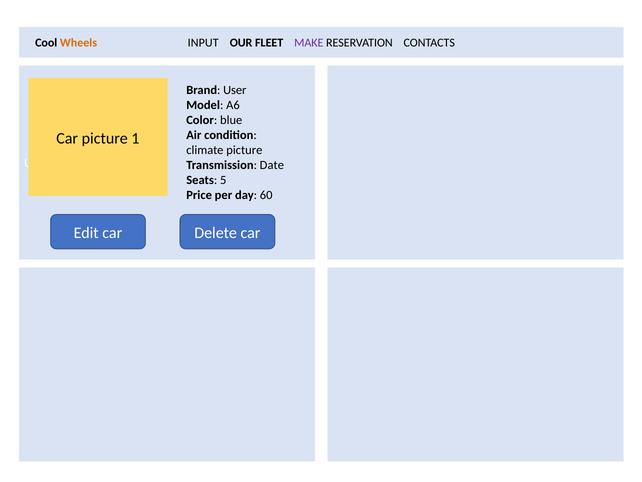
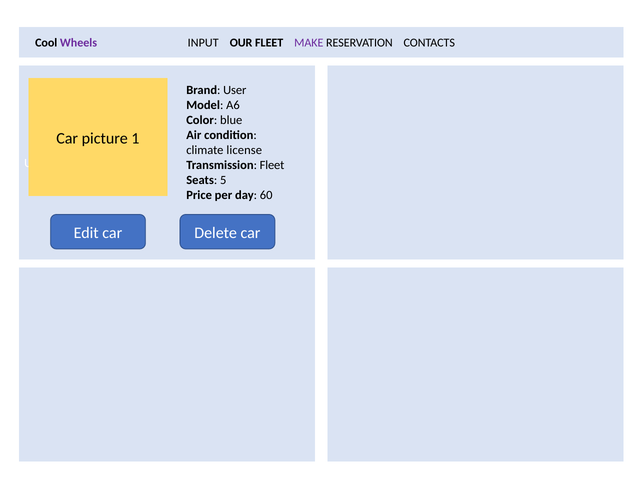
Wheels colour: orange -> purple
climate picture: picture -> license
Transmission Date: Date -> Fleet
